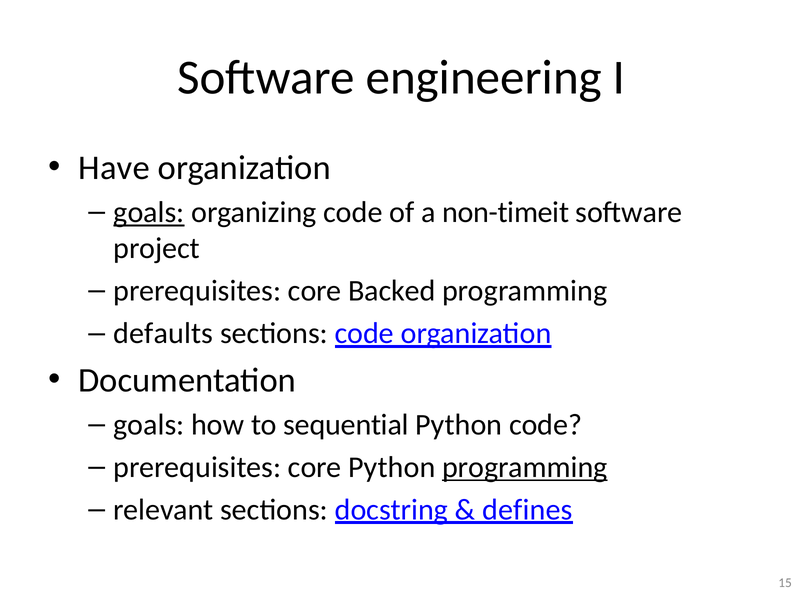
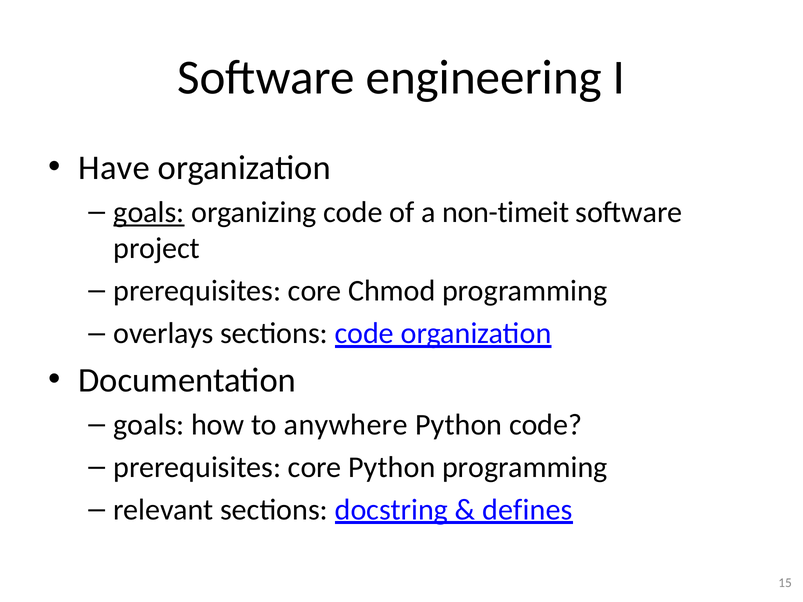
Backed: Backed -> Chmod
defaults: defaults -> overlays
sequential: sequential -> anywhere
programming at (525, 468) underline: present -> none
